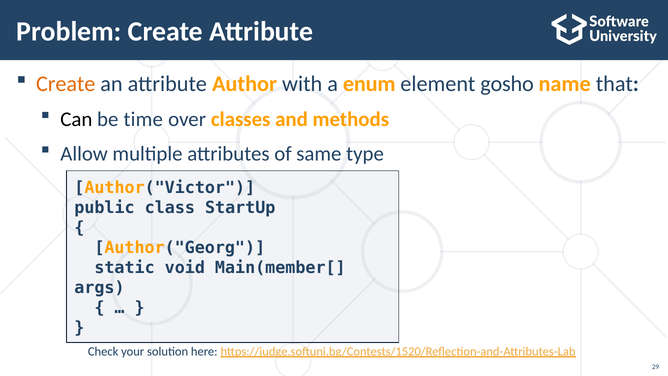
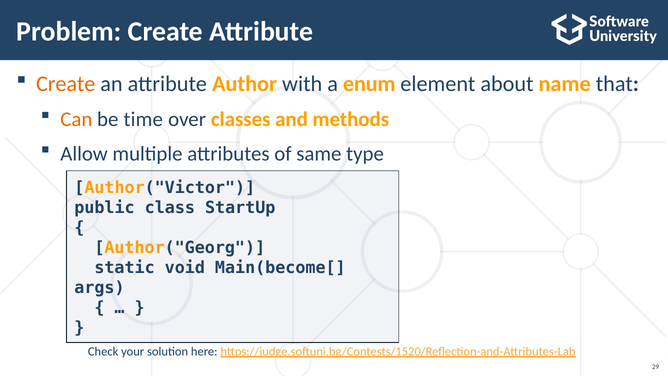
gosho: gosho -> about
Can colour: black -> orange
Main(member[: Main(member[ -> Main(become[
